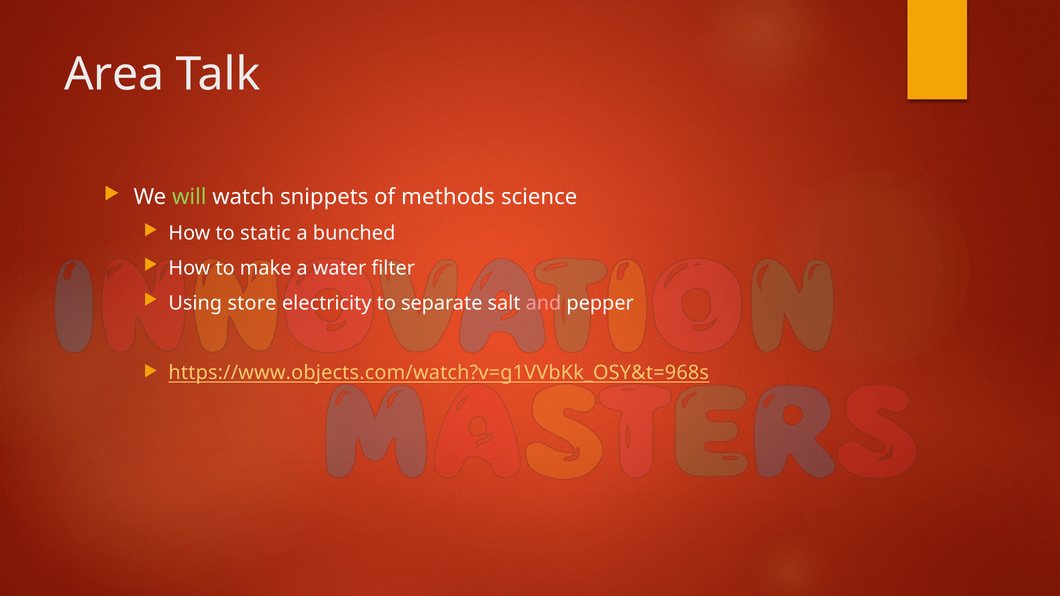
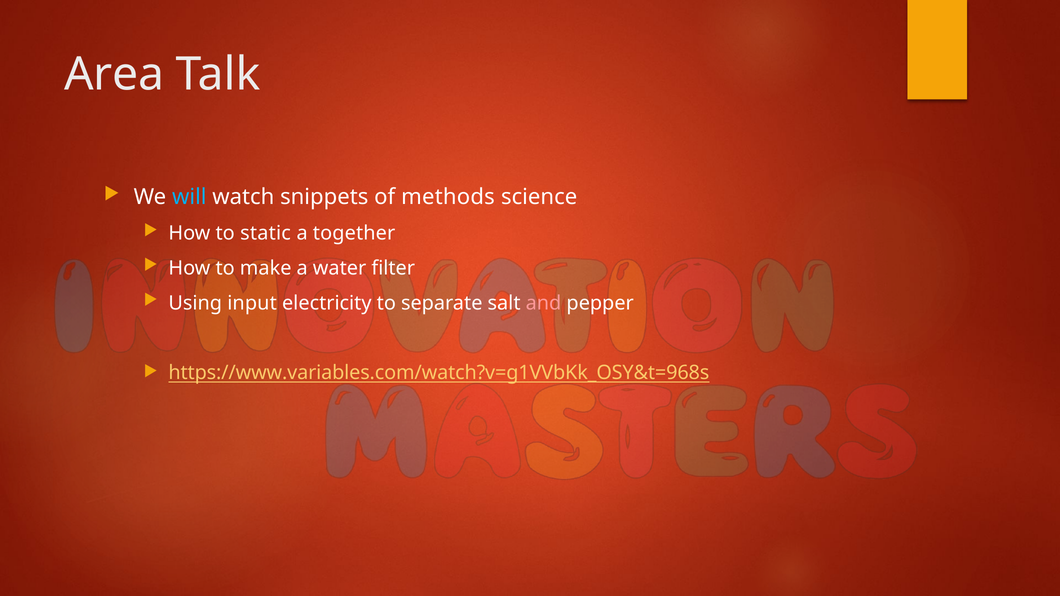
will colour: light green -> light blue
bunched: bunched -> together
store: store -> input
https://www.objects.com/watch?v=g1VVbKk_OSY&t=968s: https://www.objects.com/watch?v=g1VVbKk_OSY&t=968s -> https://www.variables.com/watch?v=g1VVbKk_OSY&t=968s
